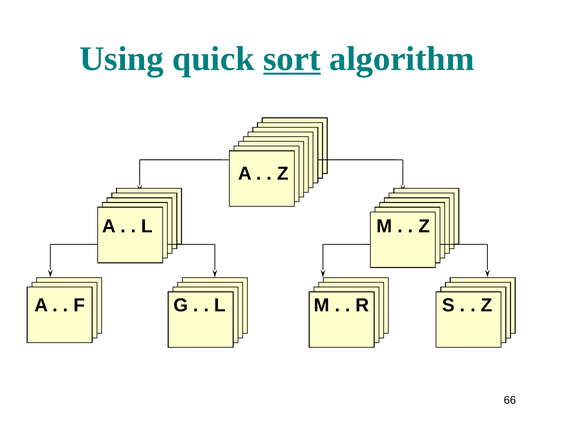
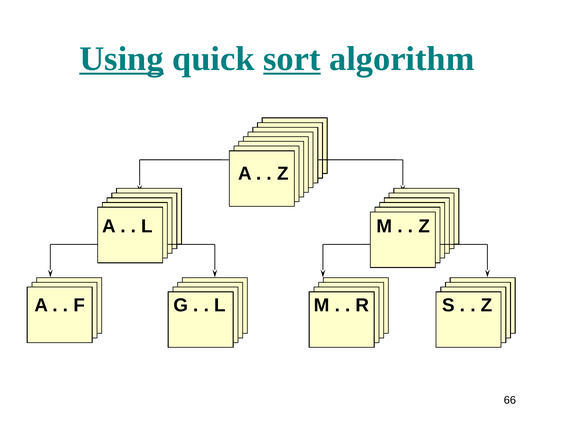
Using underline: none -> present
